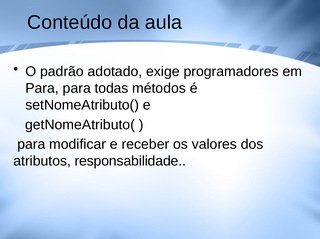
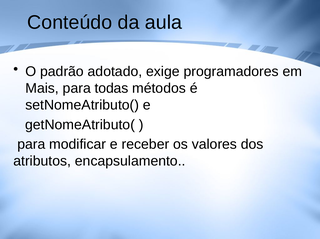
Para at (42, 88): Para -> Mais
responsabilidade: responsabilidade -> encapsulamento
